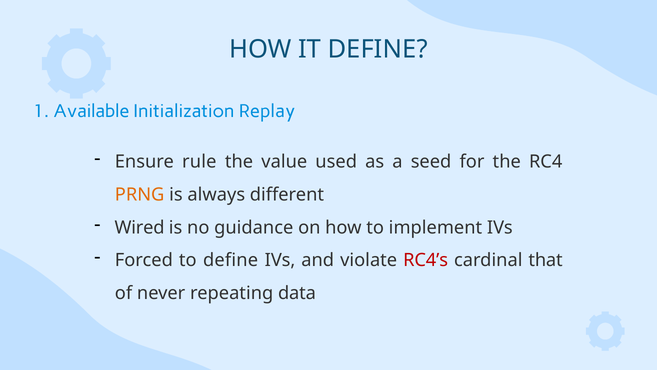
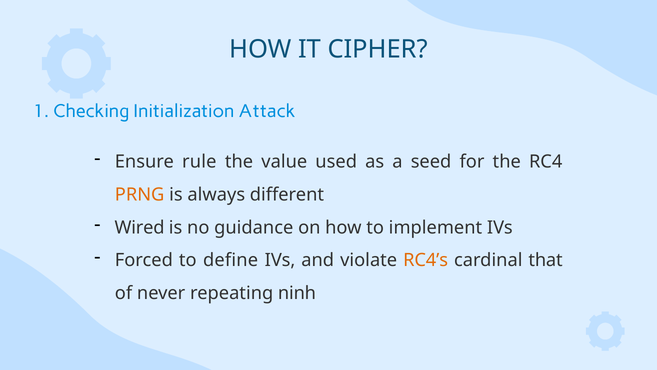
IT DEFINE: DEFINE -> CIPHER
Available: Available -> Checking
Replay: Replay -> Attack
RC4’s colour: red -> orange
data: data -> ninh
